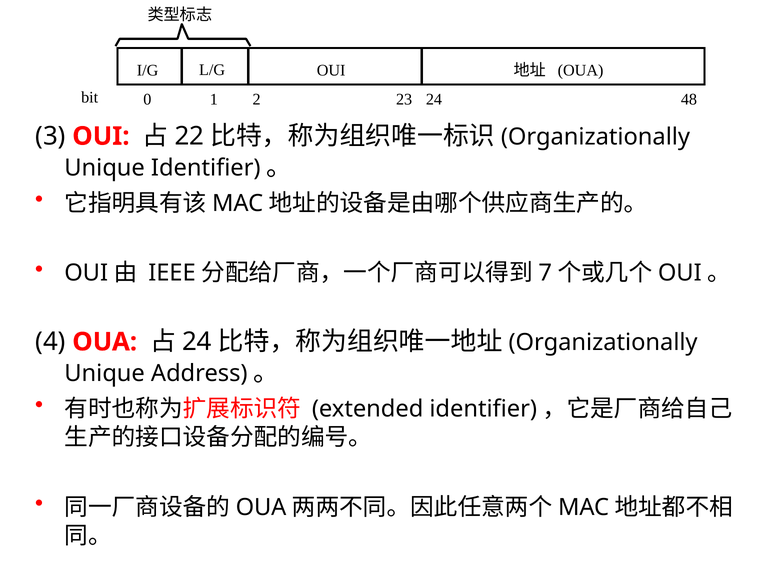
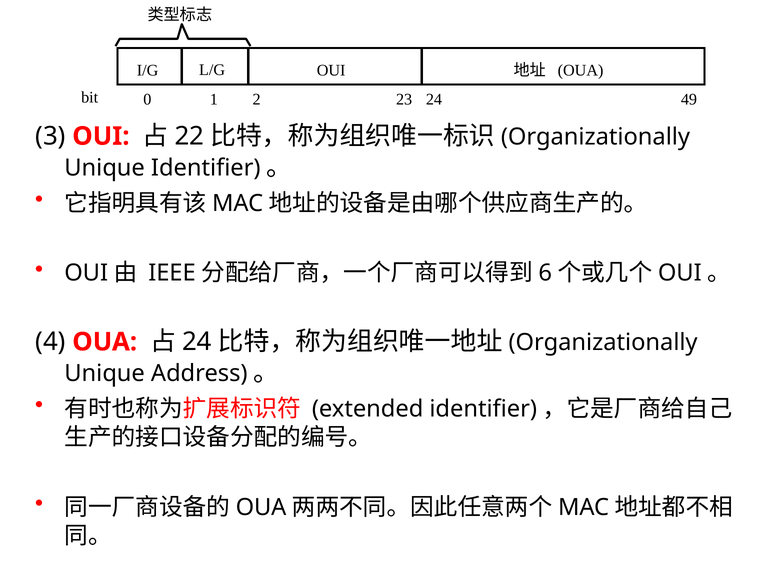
48: 48 -> 49
7: 7 -> 6
